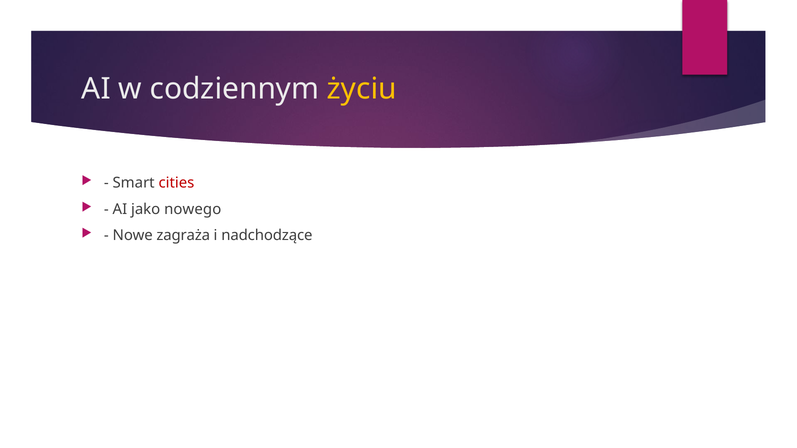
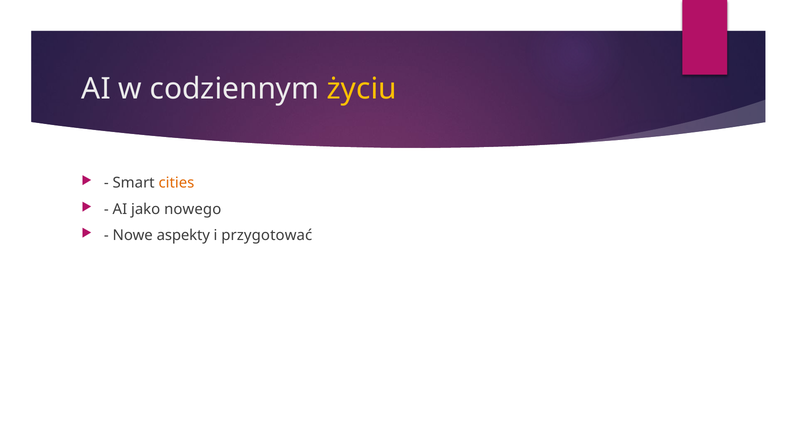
cities colour: red -> orange
zagraża: zagraża -> aspekty
nadchodzące: nadchodzące -> przygotować
